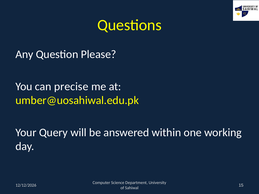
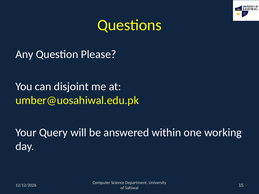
precise: precise -> disjoint
